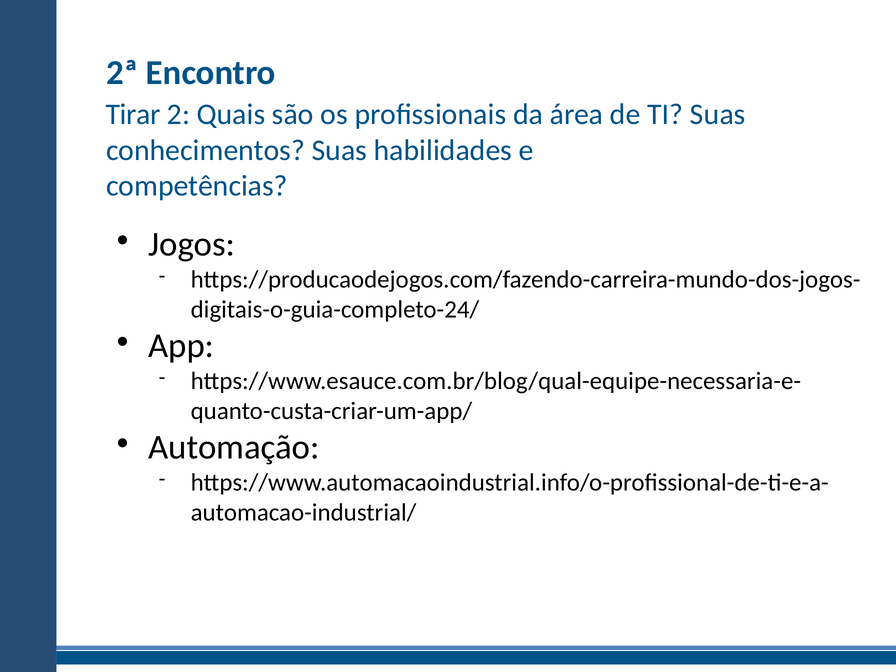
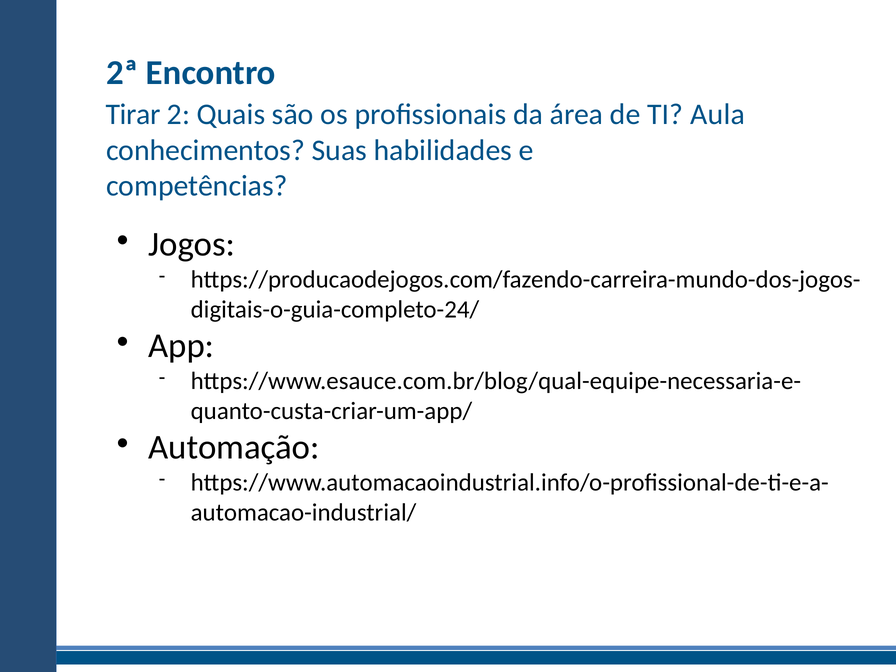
TI Suas: Suas -> Aula
